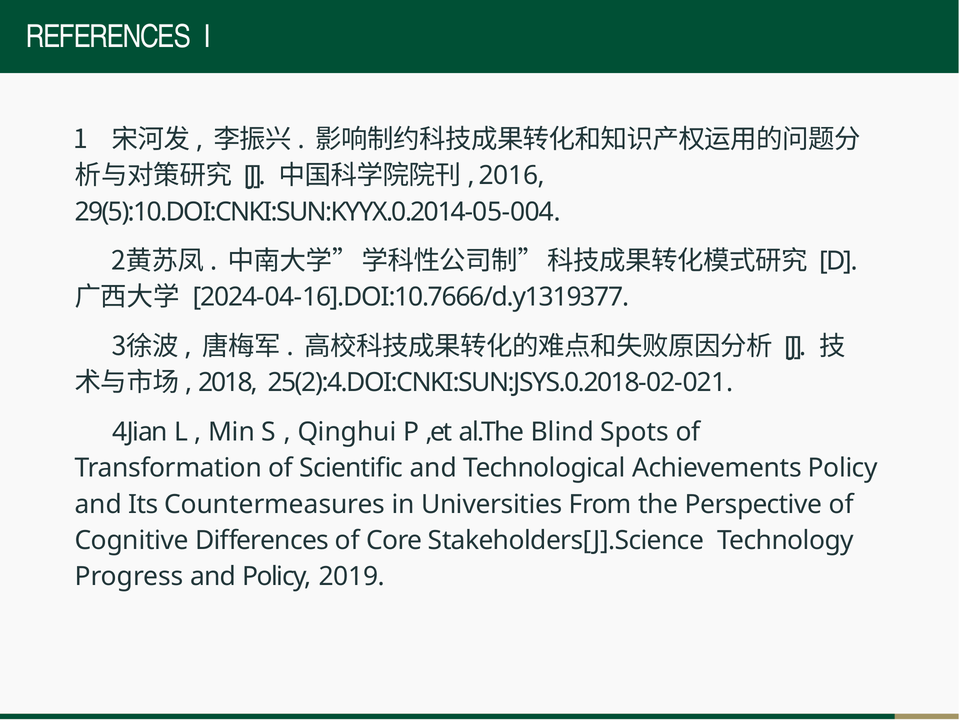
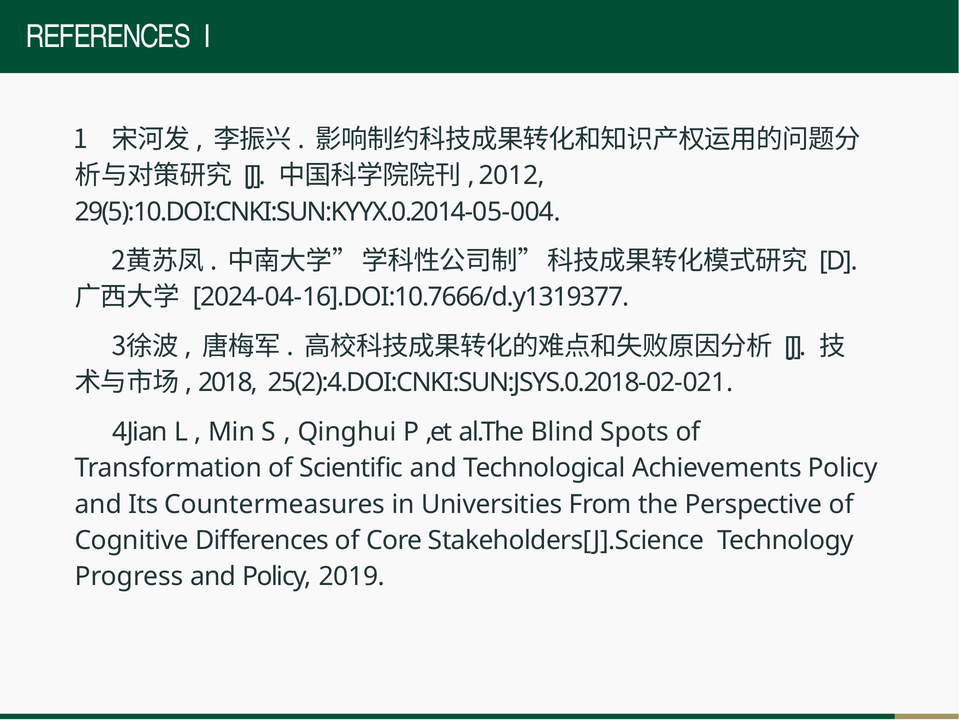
2016: 2016 -> 2012
